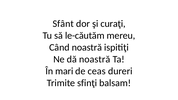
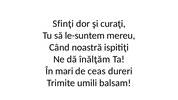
Sfânt: Sfânt -> Sfinţi
le-căutăm: le-căutăm -> le-suntem
dă noastră: noastră -> înălţăm
sfinţi: sfinţi -> umili
